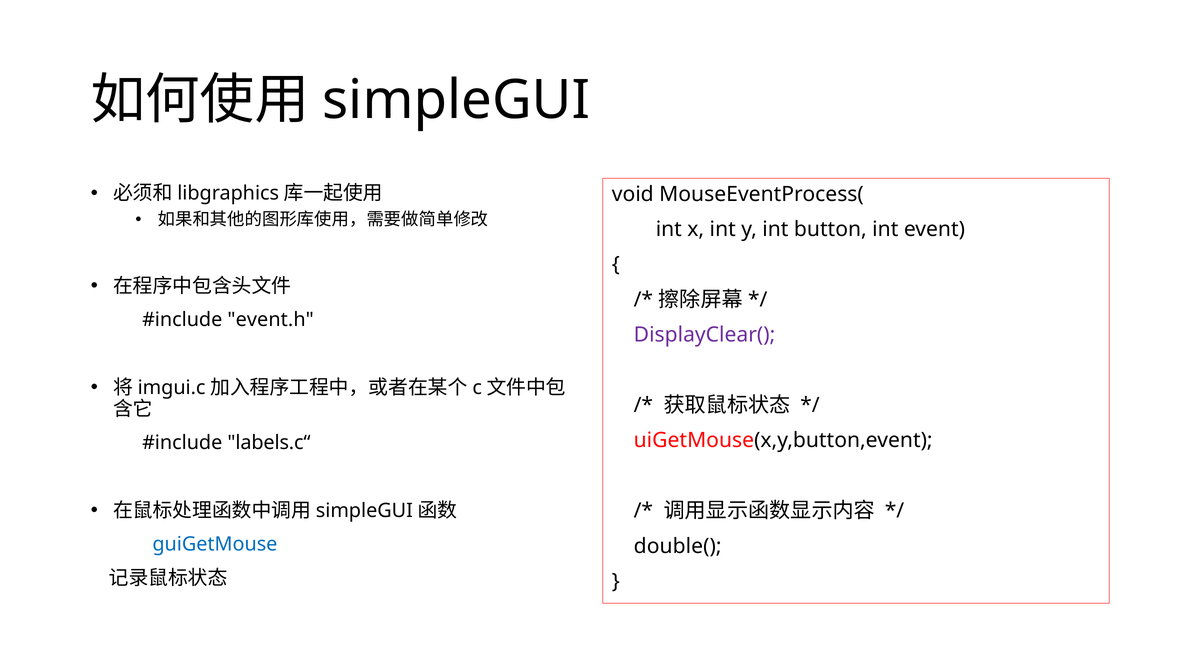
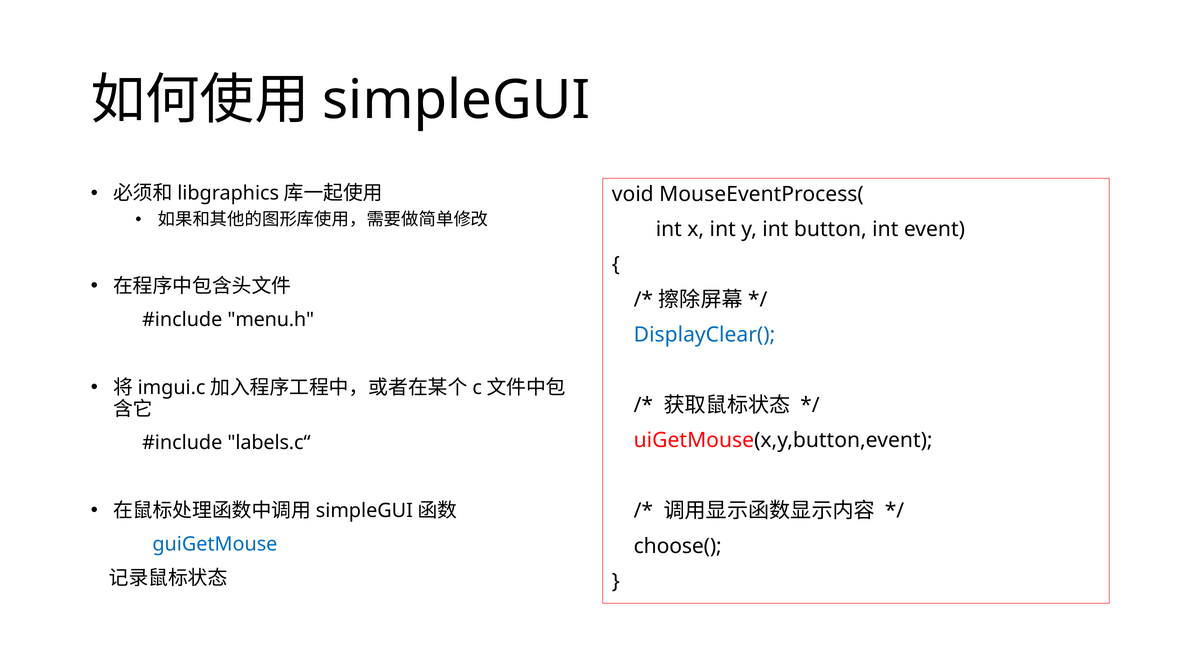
event.h: event.h -> menu.h
DisplayClear( colour: purple -> blue
double(: double( -> choose(
